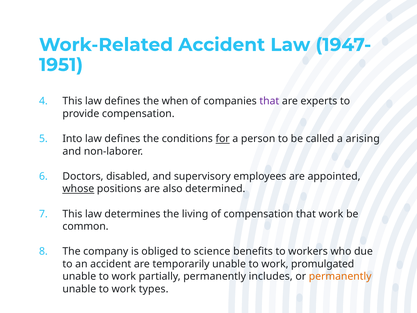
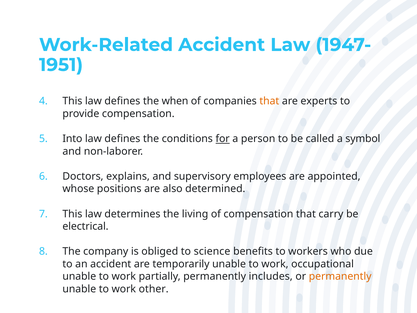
that at (269, 101) colour: purple -> orange
arising: arising -> symbol
disabled: disabled -> explains
whose underline: present -> none
that work: work -> carry
common: common -> electrical
promulgated: promulgated -> occupational
types: types -> other
